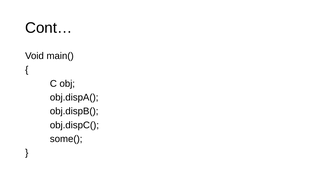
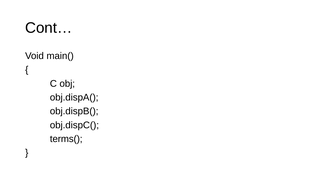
some(: some( -> terms(
